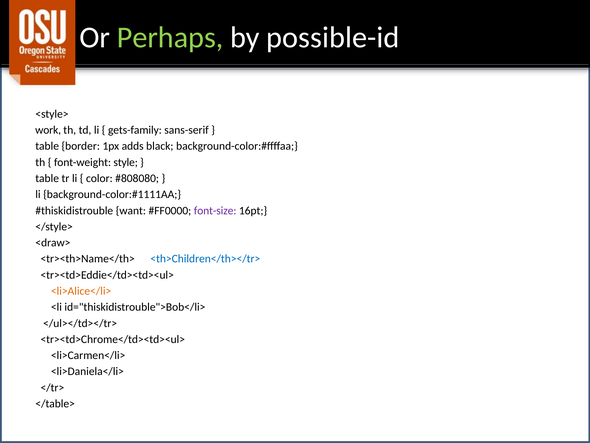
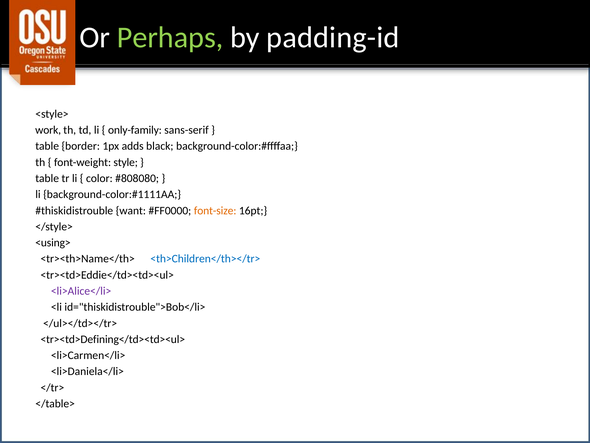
possible-id: possible-id -> padding-id
gets-family: gets-family -> only-family
font-size colour: purple -> orange
<draw>: <draw> -> <using>
<li>Alice</li> colour: orange -> purple
<tr><td>Chrome</td><td><ul>: <tr><td>Chrome</td><td><ul> -> <tr><td>Defining</td><td><ul>
